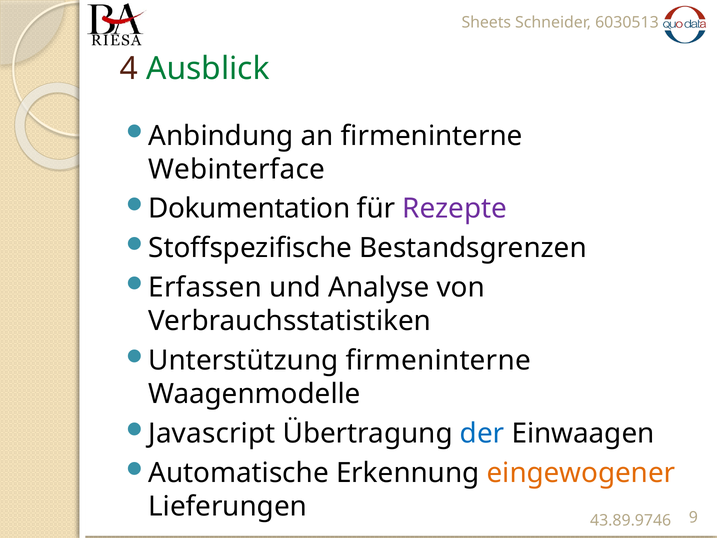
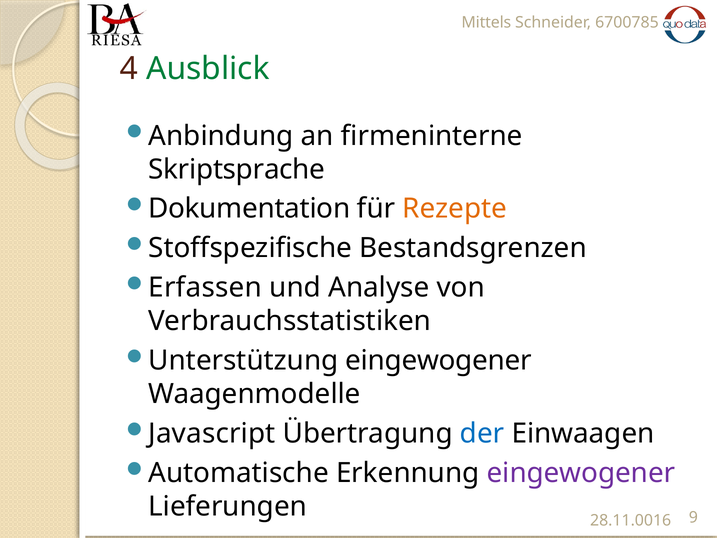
Sheets: Sheets -> Mittels
6030513: 6030513 -> 6700785
Webinterface: Webinterface -> Skriptsprache
Rezepte colour: purple -> orange
Unterstützung firmeninterne: firmeninterne -> eingewogener
eingewogener at (581, 473) colour: orange -> purple
43.89.9746: 43.89.9746 -> 28.11.0016
